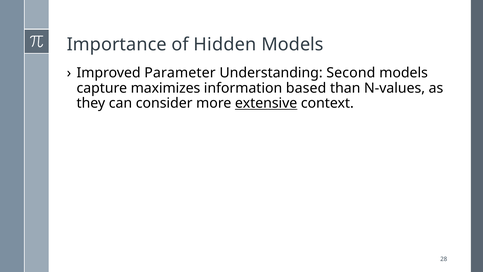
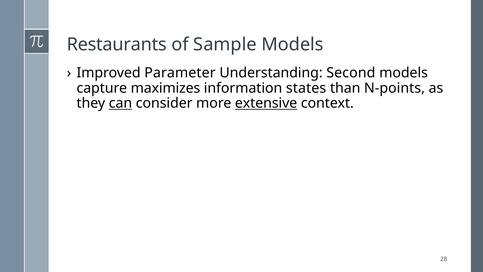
Importance: Importance -> Restaurants
Hidden: Hidden -> Sample
based: based -> states
N-values: N-values -> N-points
can underline: none -> present
